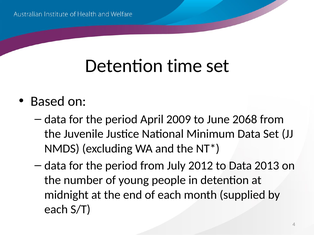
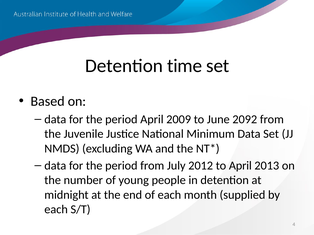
2068: 2068 -> 2092
to Data: Data -> April
